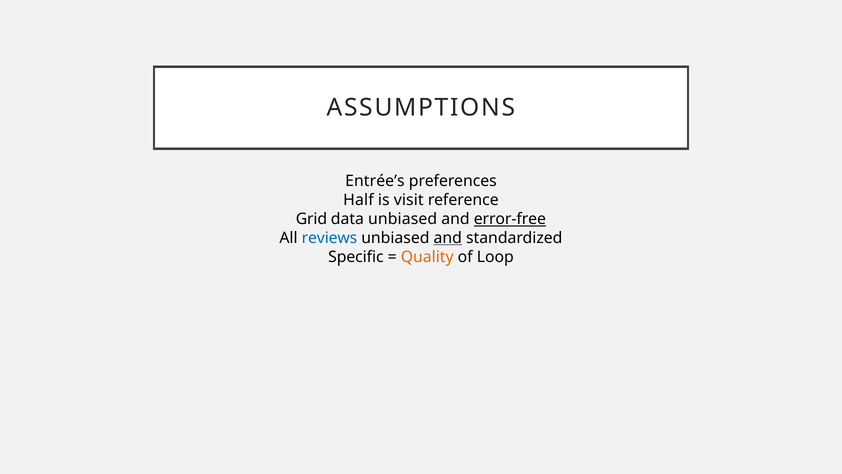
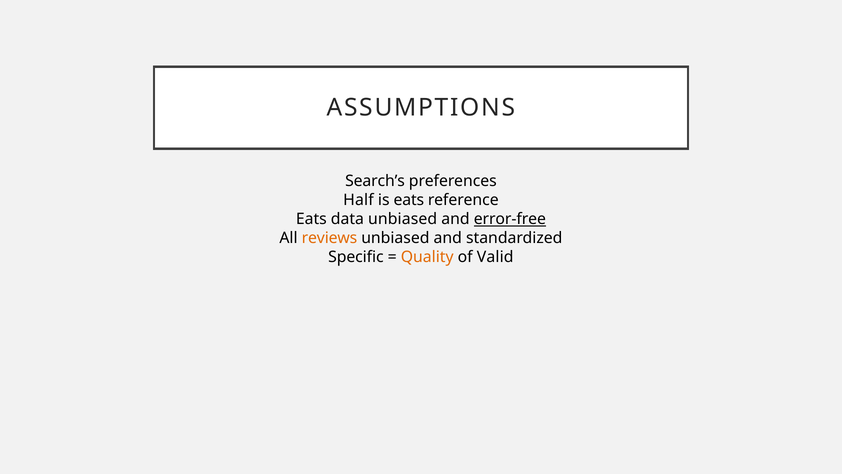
Entrée’s: Entrée’s -> Search’s
is visit: visit -> eats
Grid at (311, 219): Grid -> Eats
reviews colour: blue -> orange
and at (448, 238) underline: present -> none
Loop: Loop -> Valid
